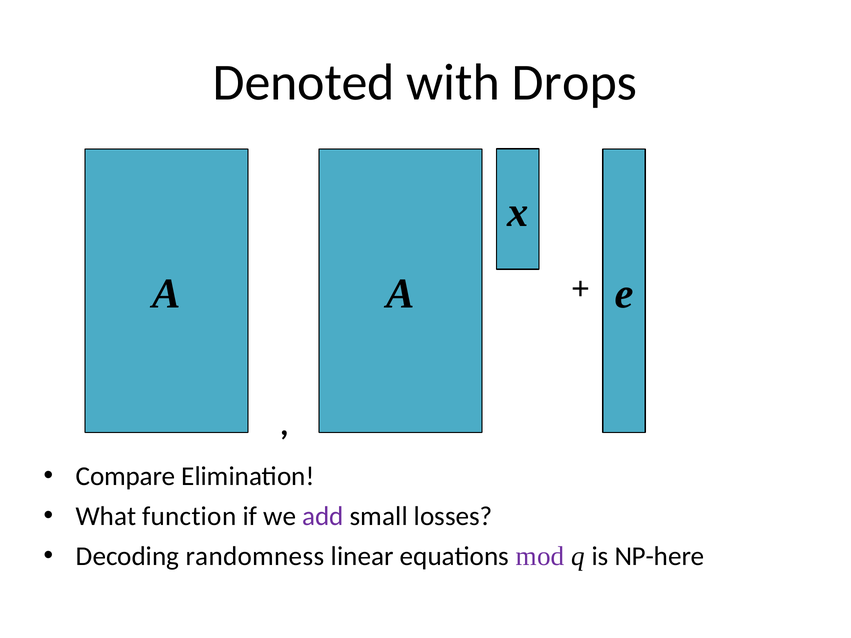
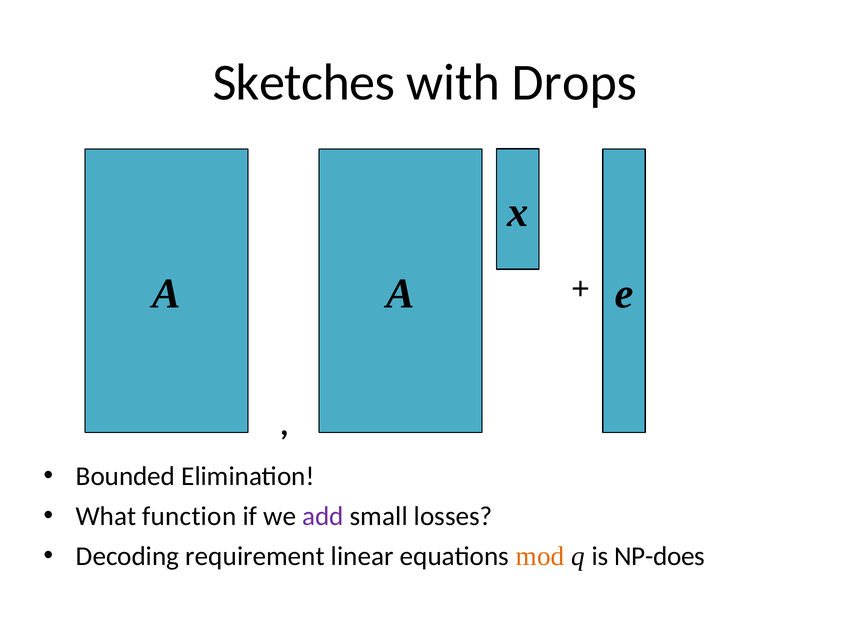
Denoted: Denoted -> Sketches
Compare: Compare -> Bounded
randomness: randomness -> requirement
mod colour: purple -> orange
NP-here: NP-here -> NP-does
